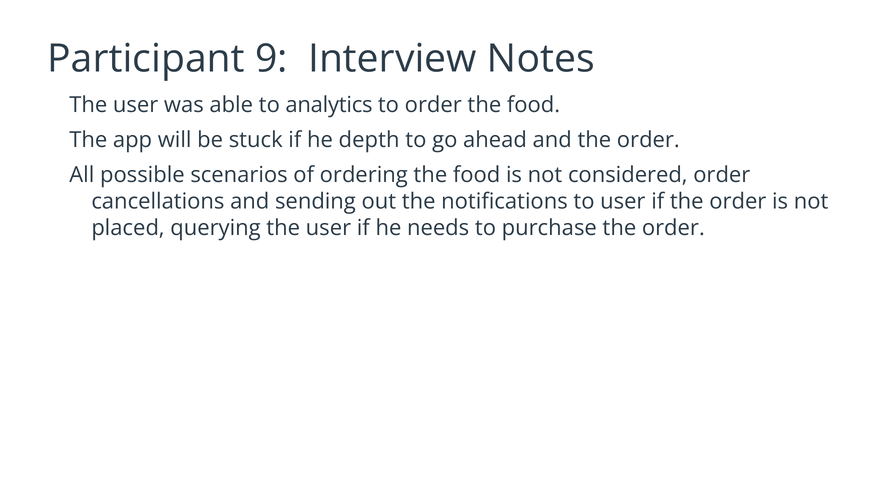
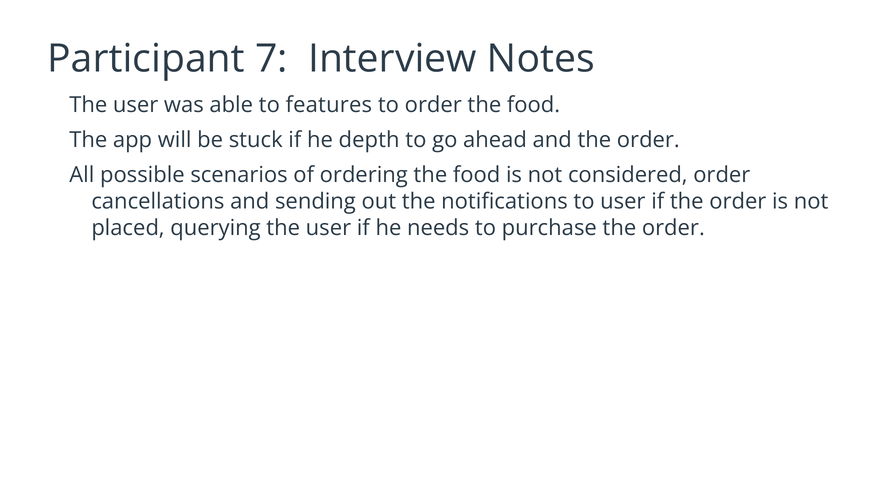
9: 9 -> 7
analytics: analytics -> features
